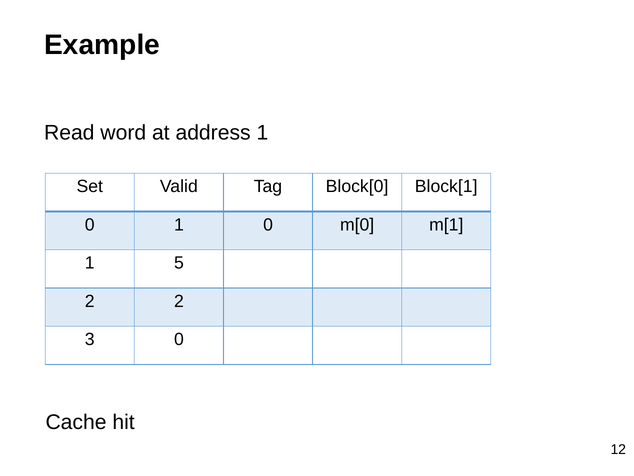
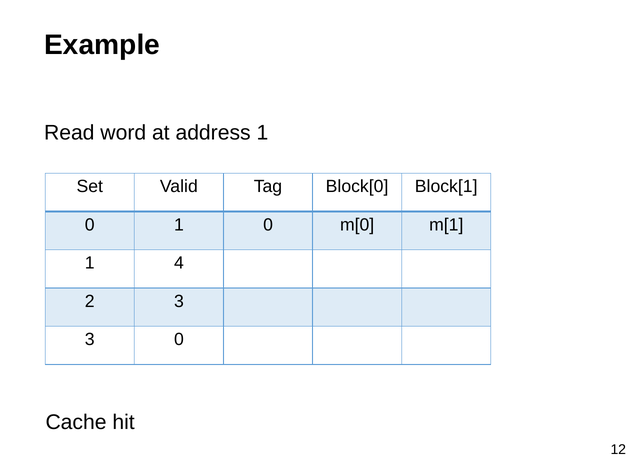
5: 5 -> 4
2 2: 2 -> 3
